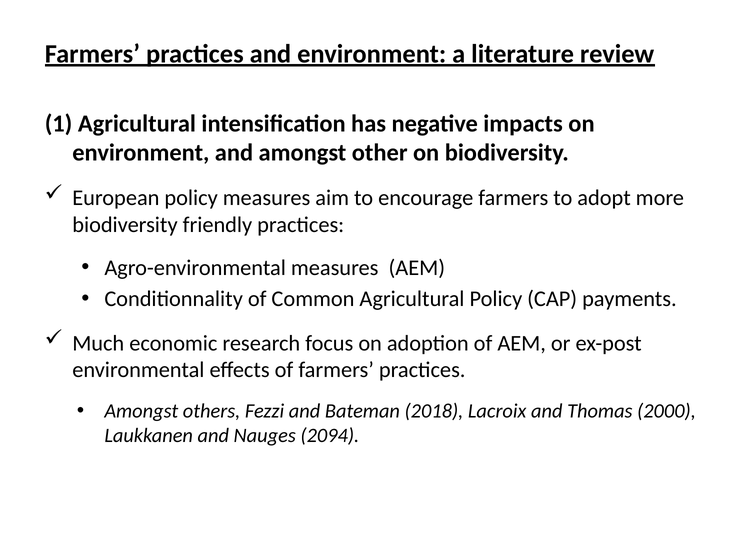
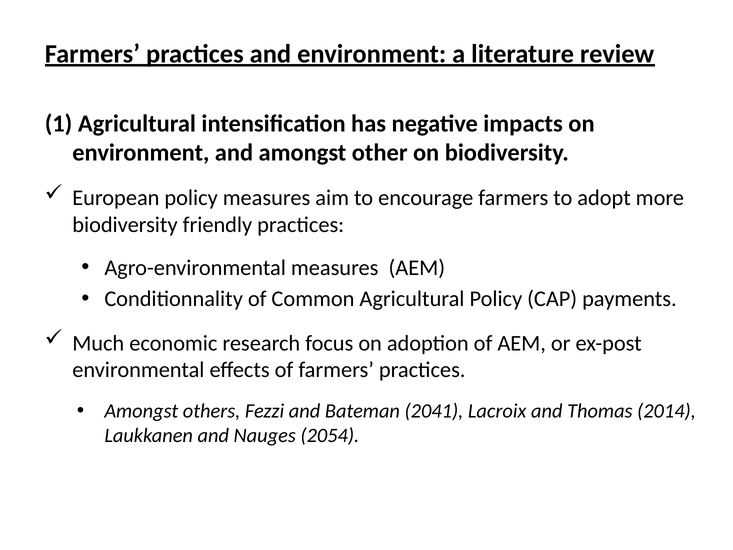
2018: 2018 -> 2041
2000: 2000 -> 2014
2094: 2094 -> 2054
